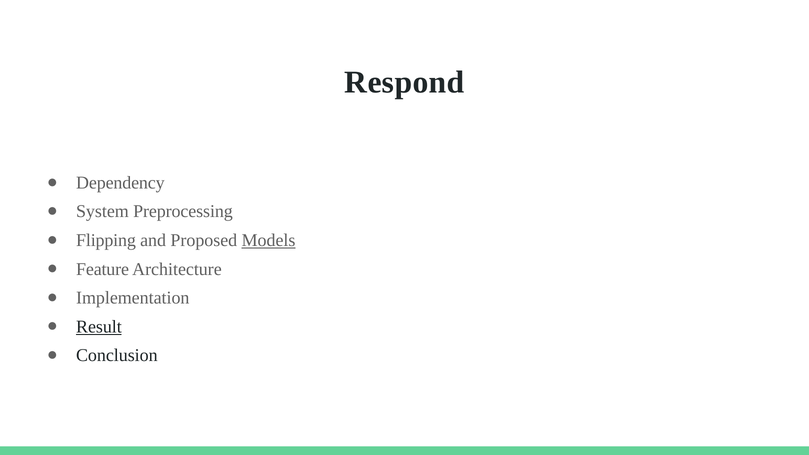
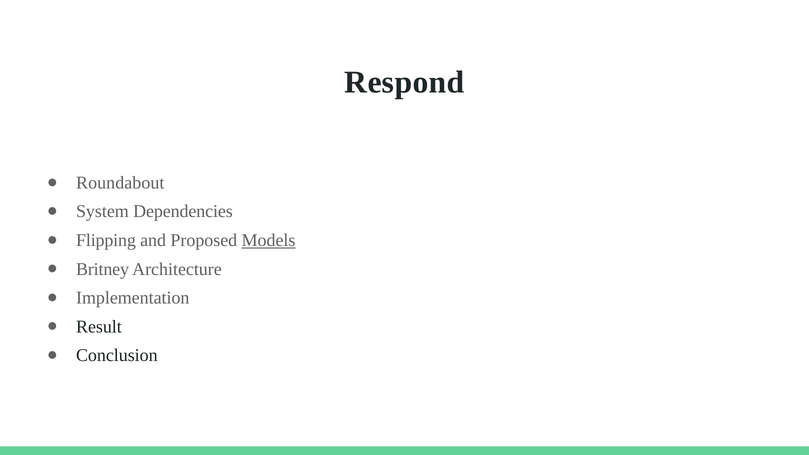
Dependency: Dependency -> Roundabout
Preprocessing: Preprocessing -> Dependencies
Feature: Feature -> Britney
Result underline: present -> none
